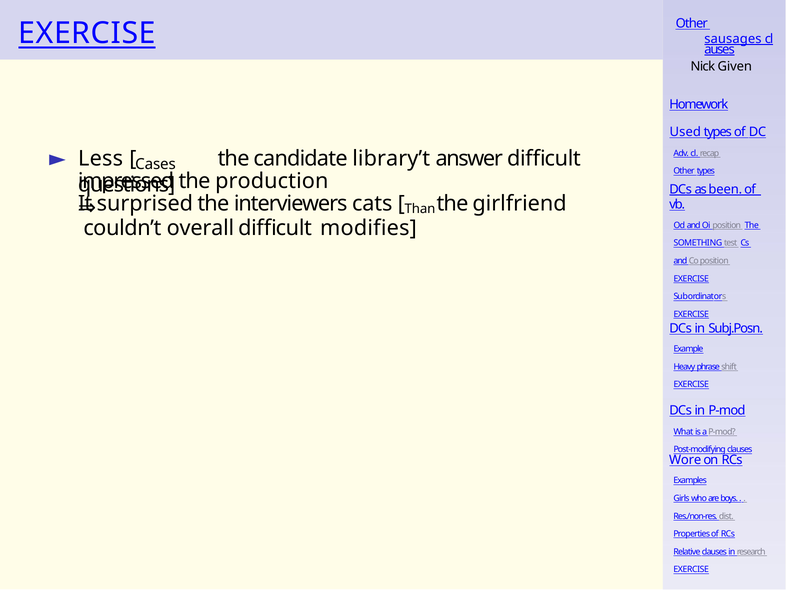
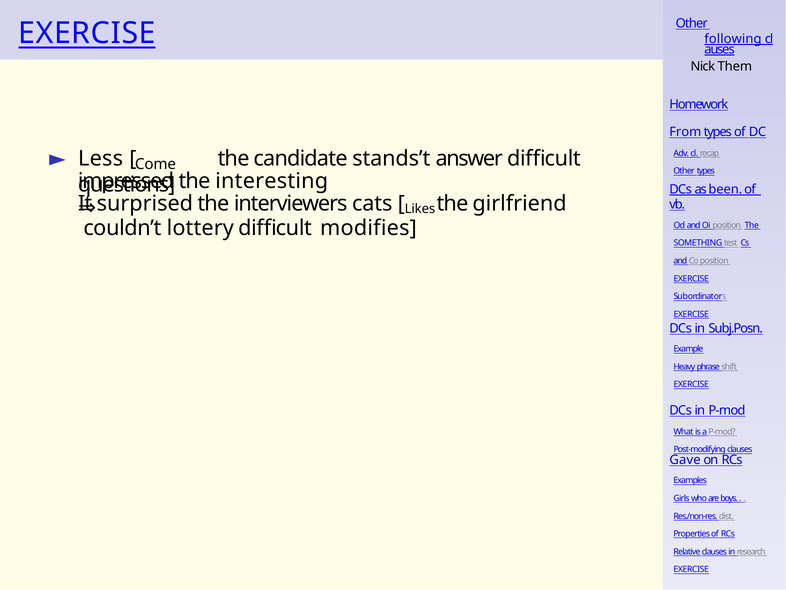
sausages: sausages -> following
Given: Given -> Them
Used: Used -> From
library’t: library’t -> stands’t
Cases: Cases -> Come
production: production -> interesting
Than: Than -> Likes
overall: overall -> lottery
Wore: Wore -> Gave
